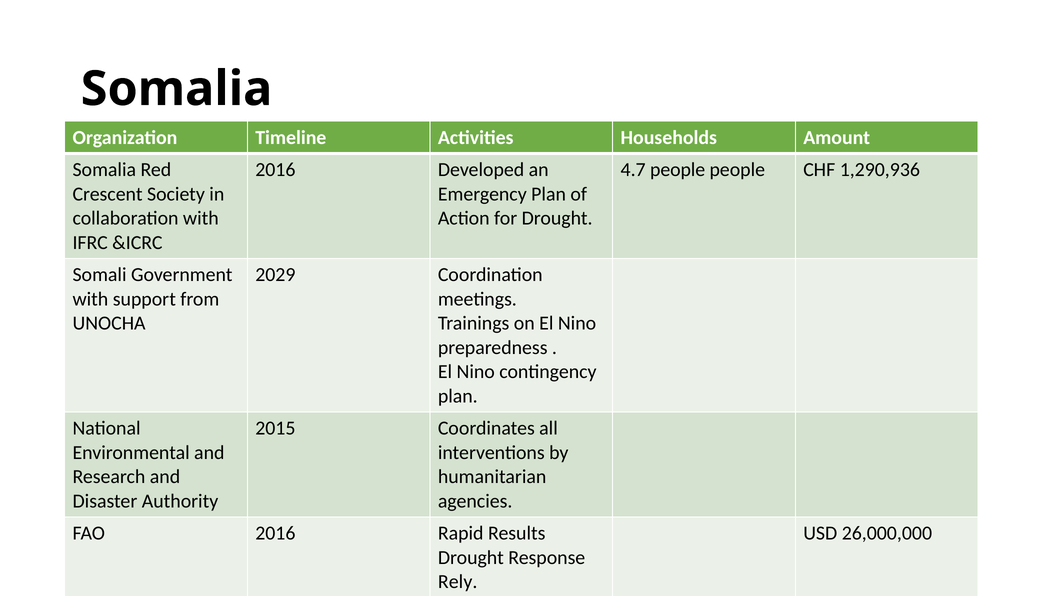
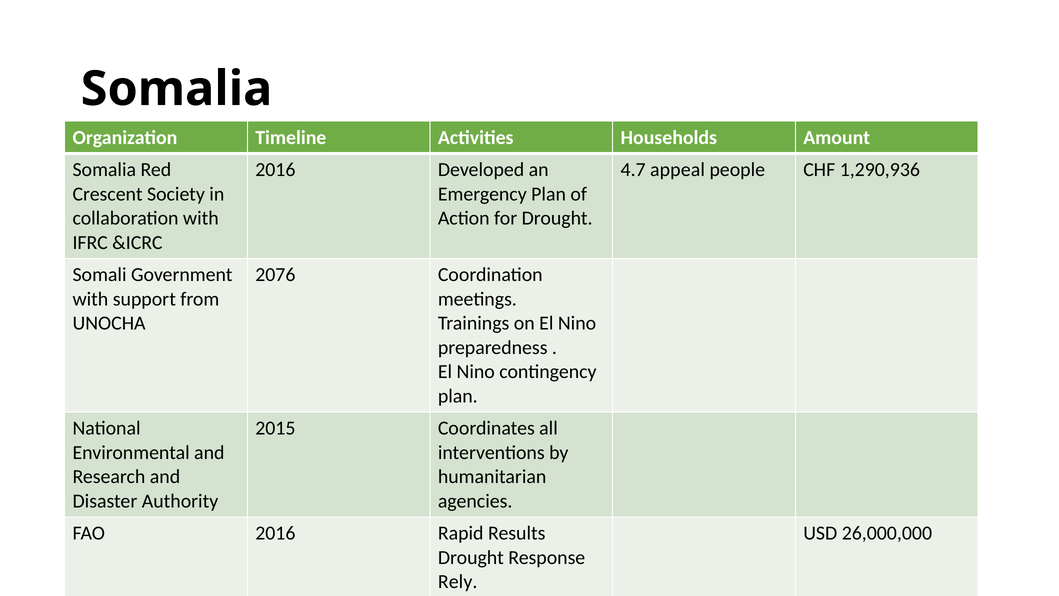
4.7 people: people -> appeal
2029: 2029 -> 2076
